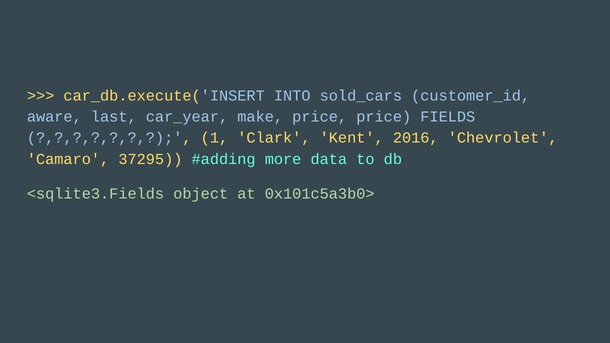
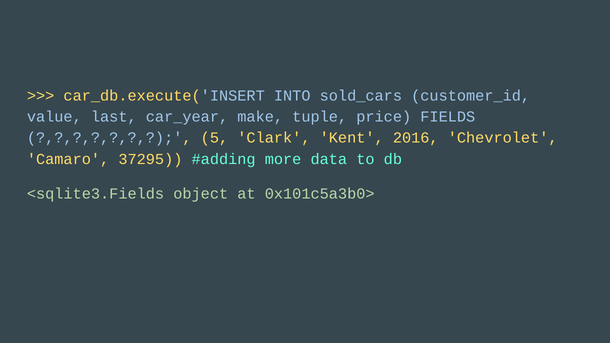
aware: aware -> value
make price: price -> tuple
1: 1 -> 5
